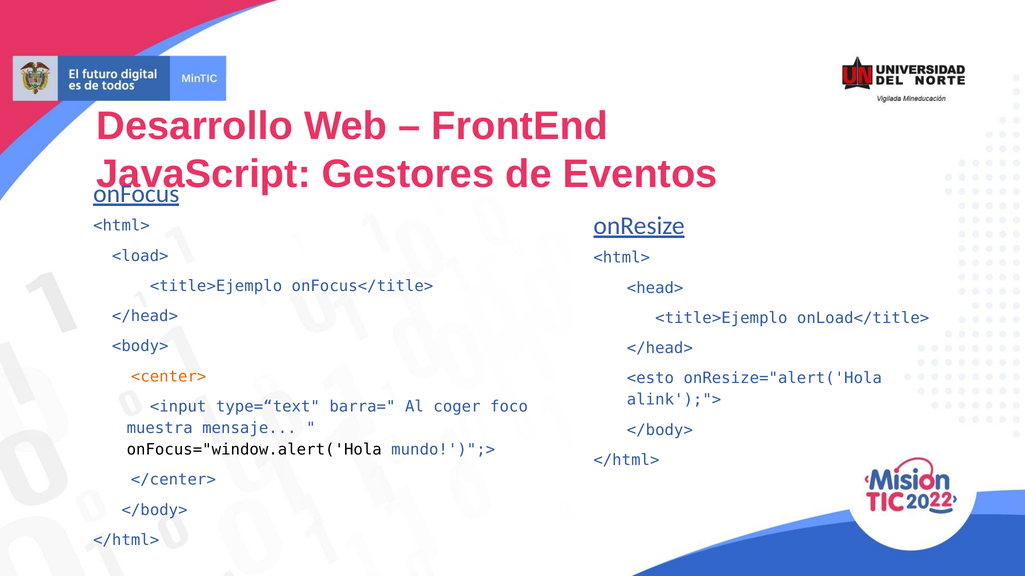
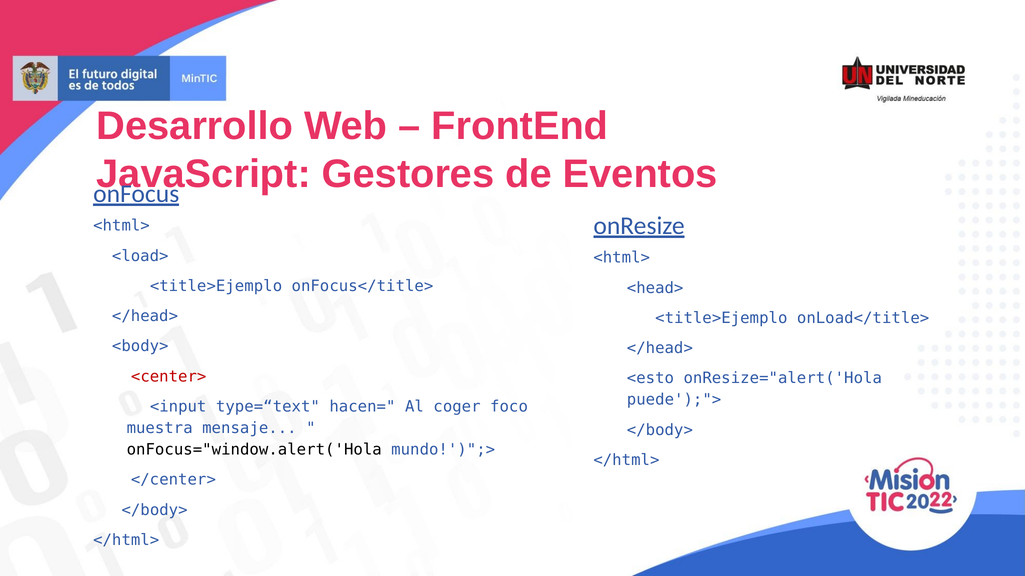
<center> colour: orange -> red
alink');">: alink');"> -> puede');">
barra=: barra= -> hacen=
